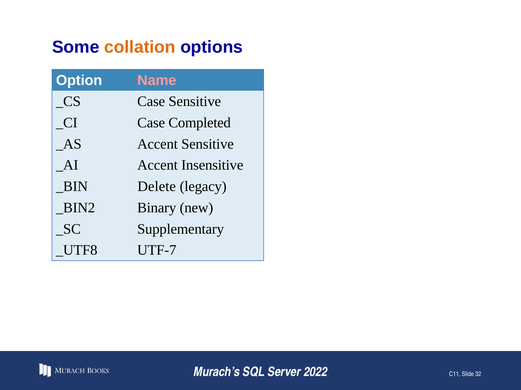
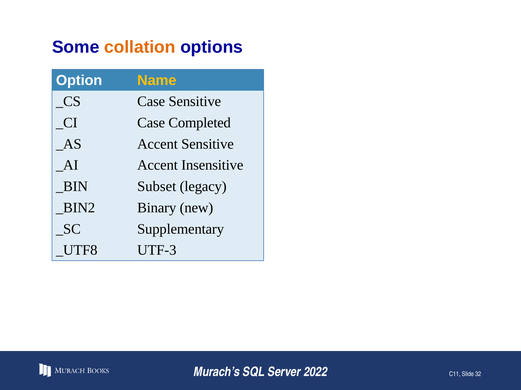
Name colour: pink -> yellow
Delete: Delete -> Subset
UTF-7: UTF-7 -> UTF-3
